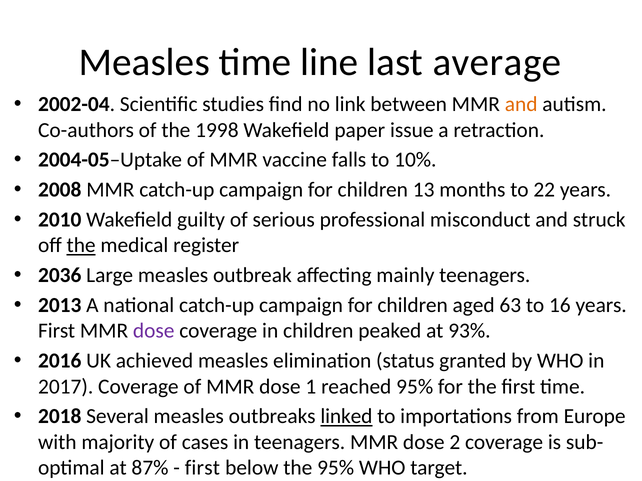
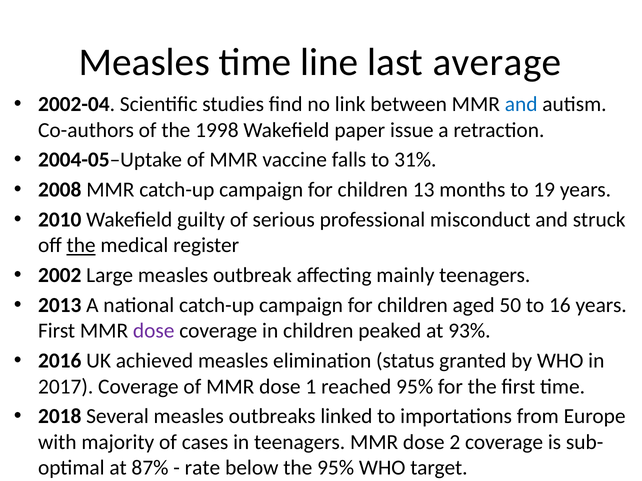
and at (521, 104) colour: orange -> blue
10%: 10% -> 31%
22: 22 -> 19
2036: 2036 -> 2002
63: 63 -> 50
linked underline: present -> none
first at (202, 468): first -> rate
